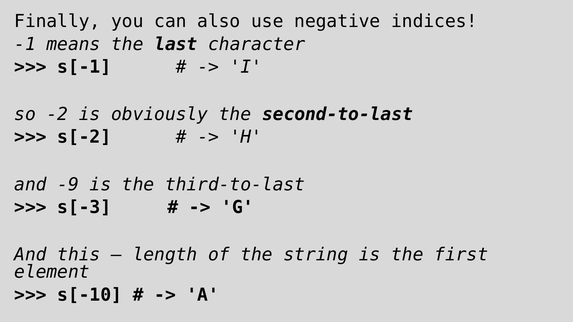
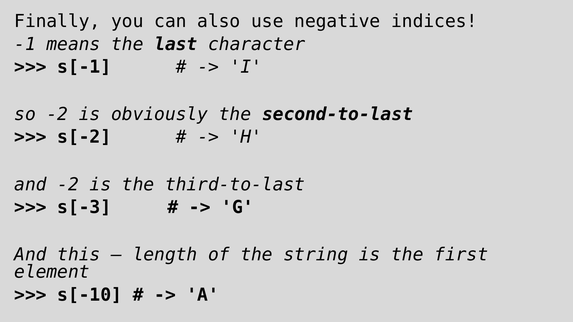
and -9: -9 -> -2
